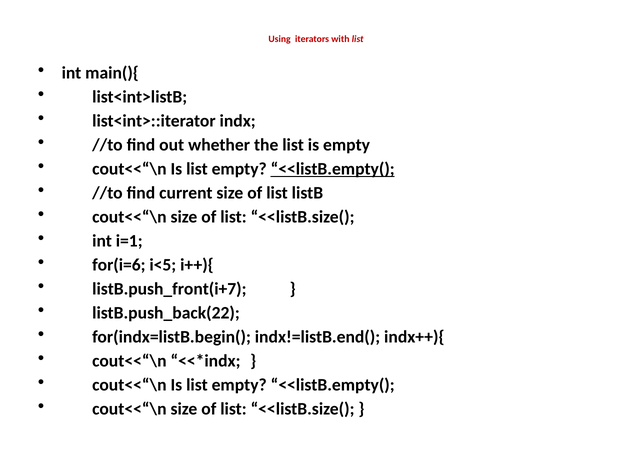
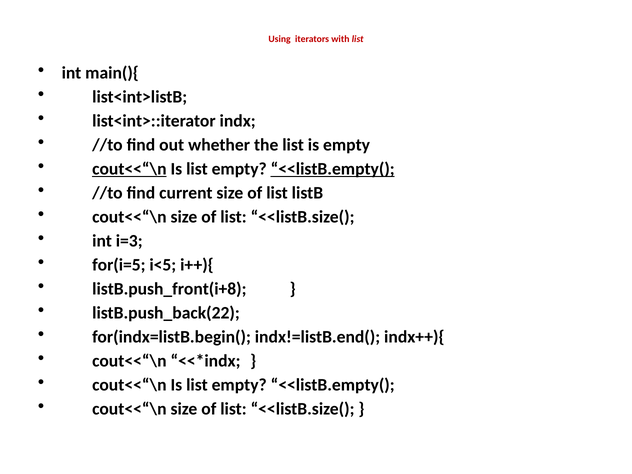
cout<<“\n at (129, 169) underline: none -> present
i=1: i=1 -> i=3
for(i=6: for(i=6 -> for(i=5
listB.push_front(i+7: listB.push_front(i+7 -> listB.push_front(i+8
